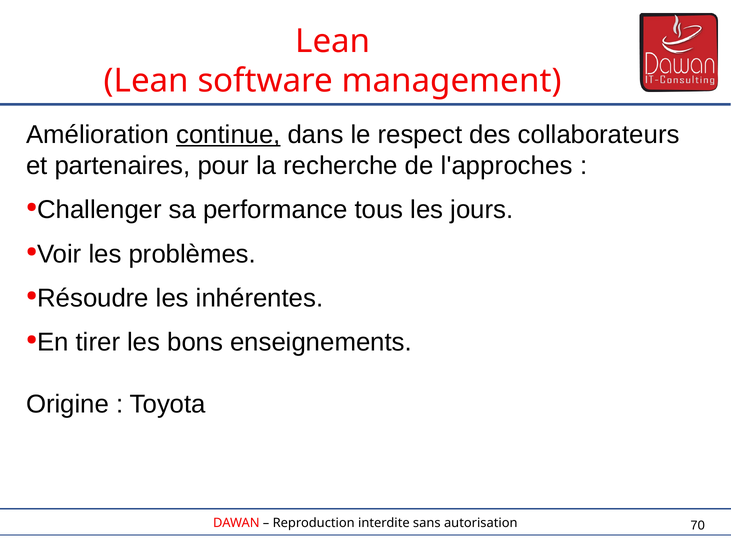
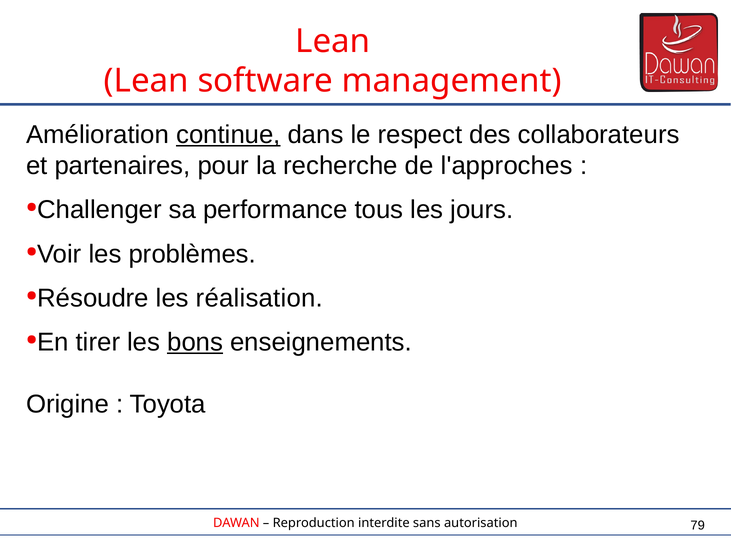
inhérentes: inhérentes -> réalisation
bons underline: none -> present
70: 70 -> 79
